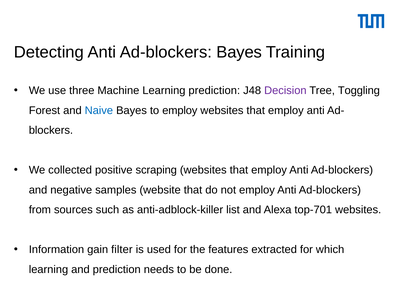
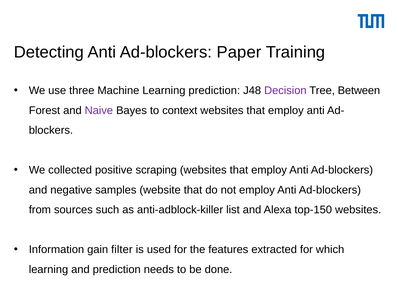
Ad-blockers Bayes: Bayes -> Paper
Toggling: Toggling -> Between
Naive colour: blue -> purple
to employ: employ -> context
top-701: top-701 -> top-150
